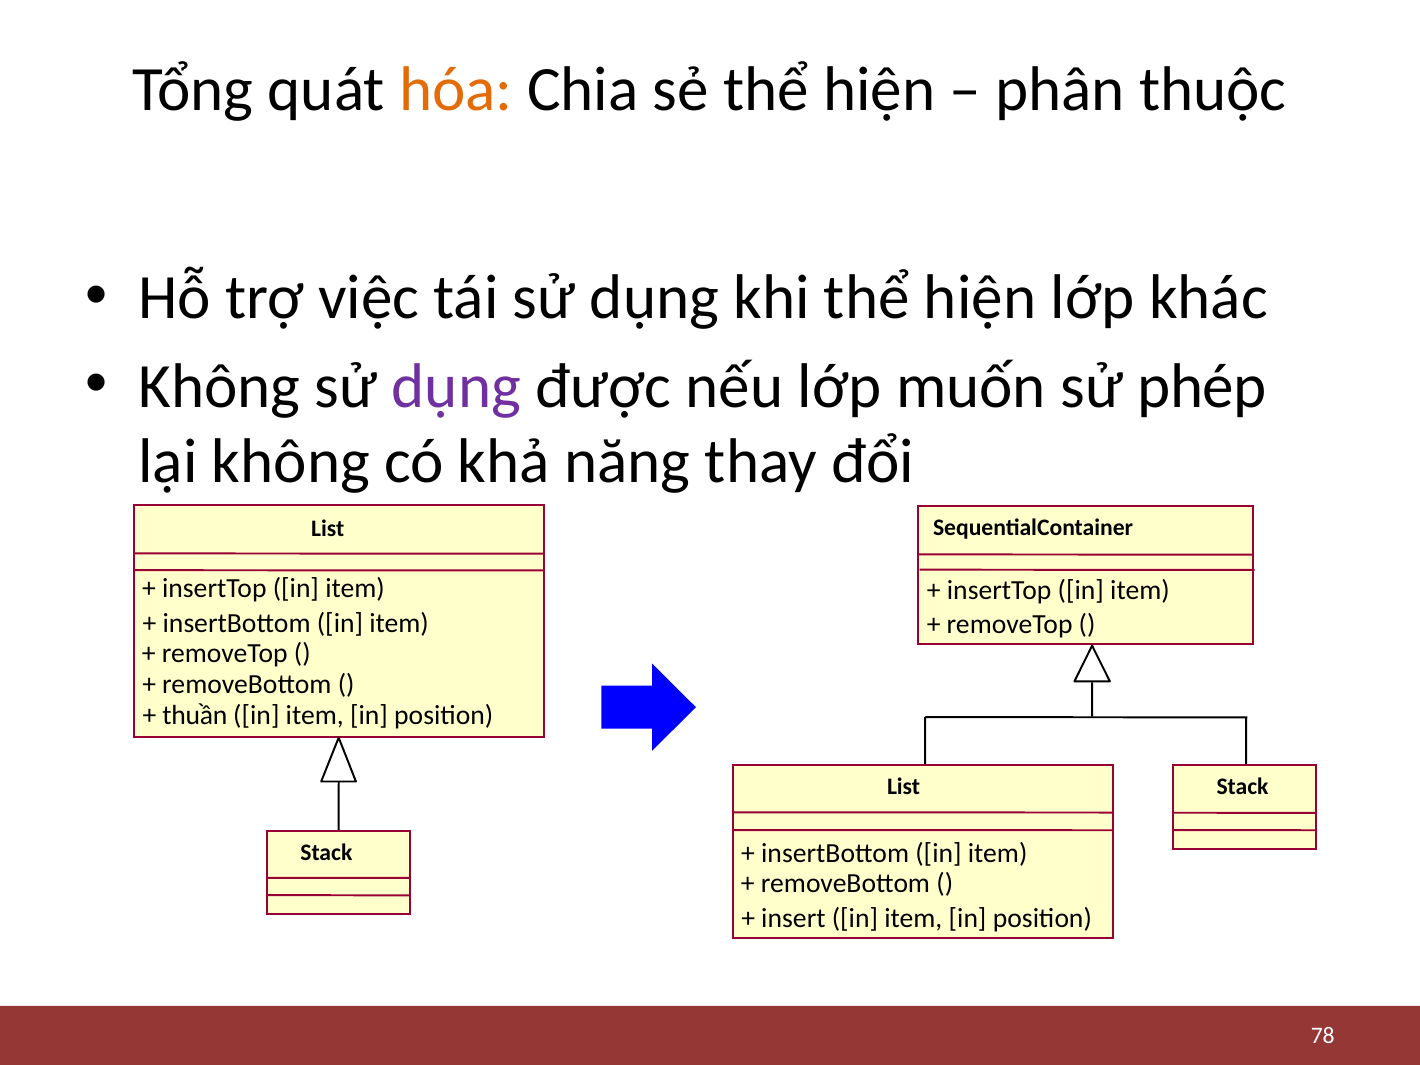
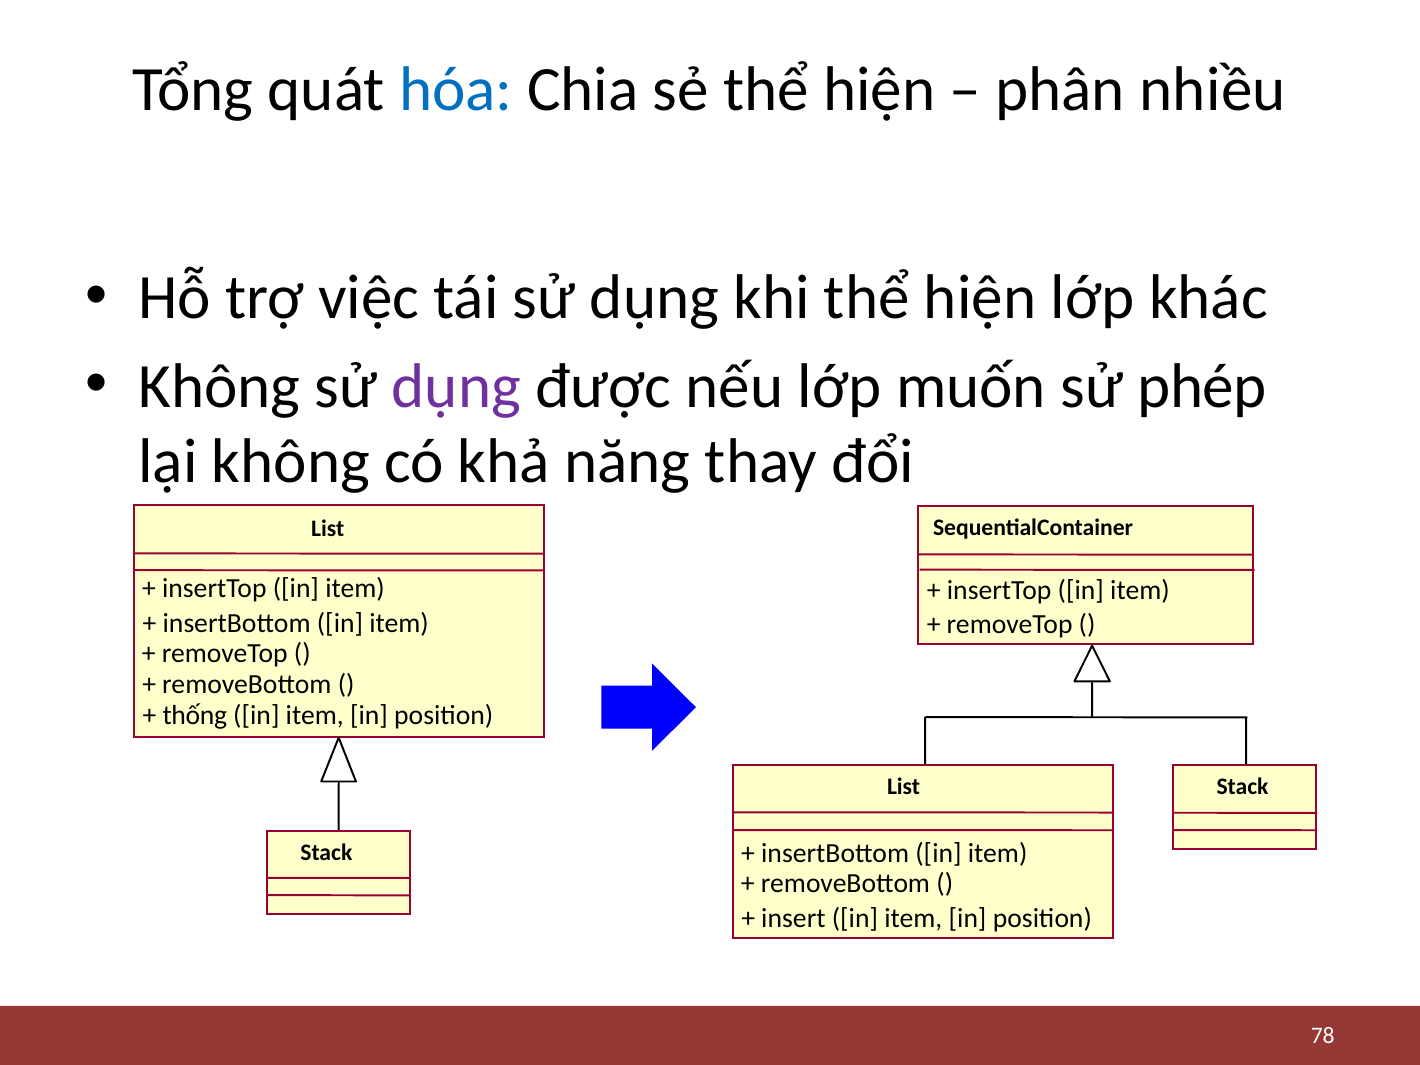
hóa colour: orange -> blue
thuộc: thuộc -> nhiều
thuần: thuần -> thống
